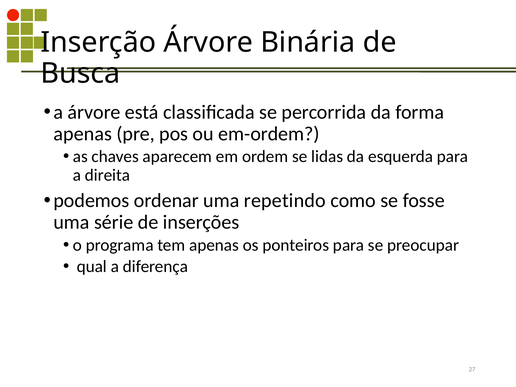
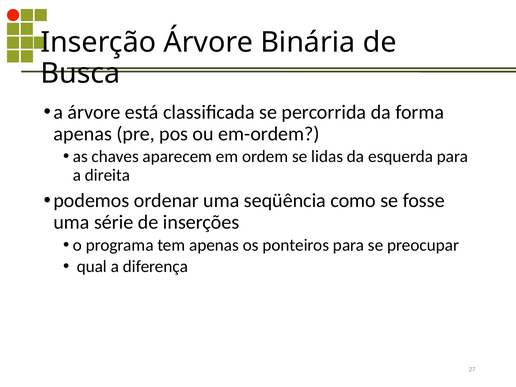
repetindo: repetindo -> seqüência
